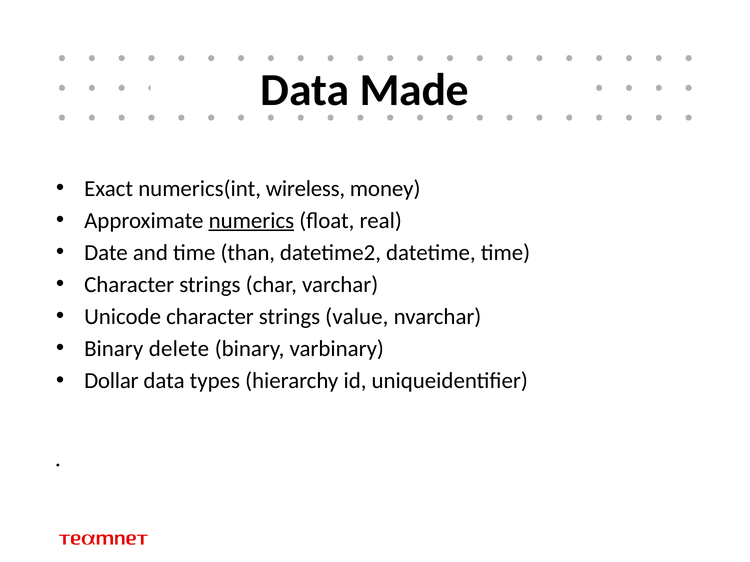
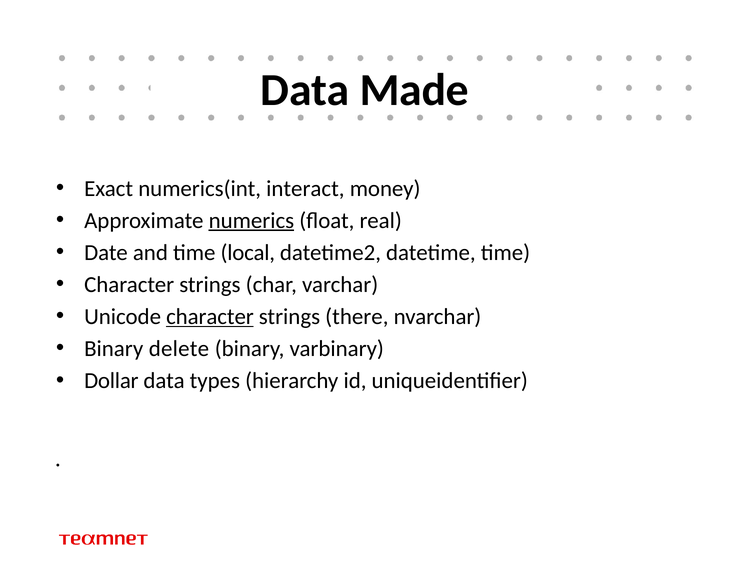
wireless: wireless -> interact
than: than -> local
character at (210, 317) underline: none -> present
value: value -> there
